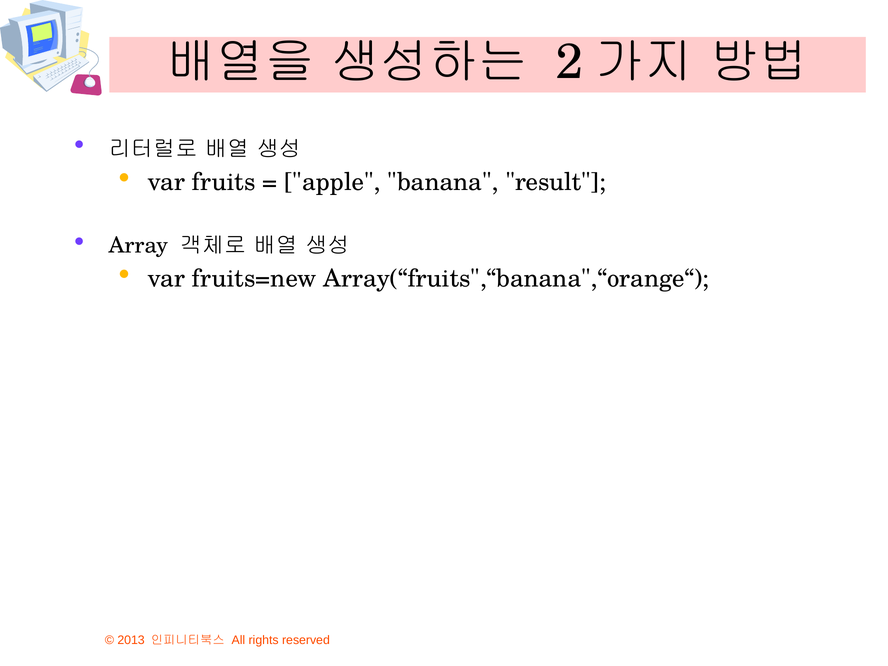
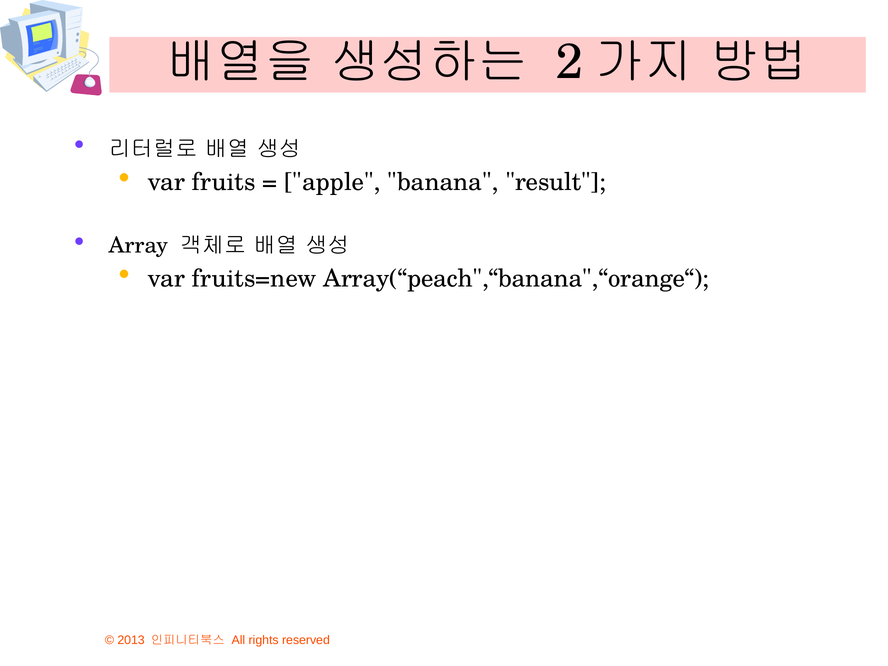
Array(“fruits",“banana",“orange“: Array(“fruits",“banana",“orange“ -> Array(“peach",“banana",“orange“
